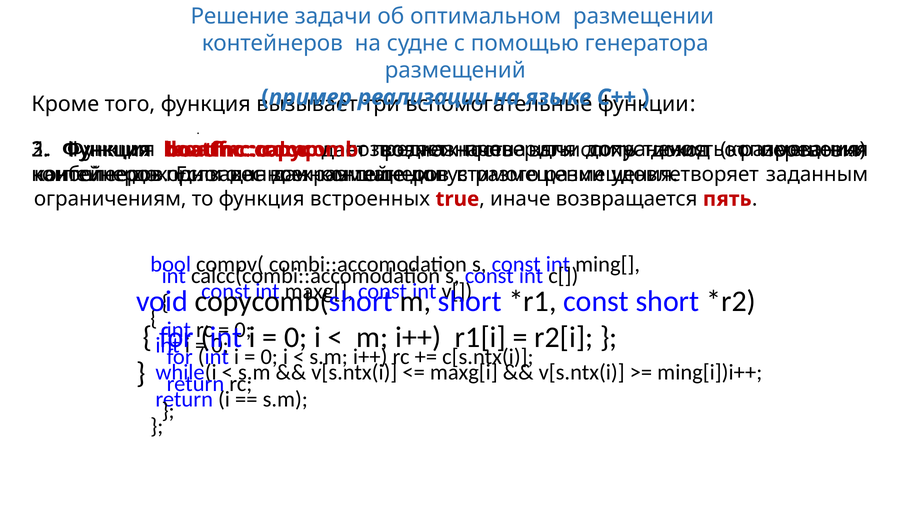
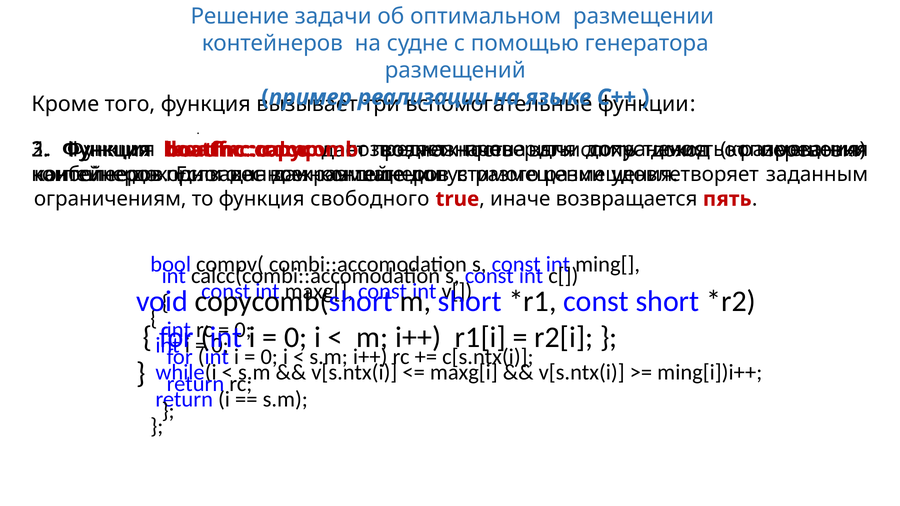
встроенных: встроенных -> свободного
